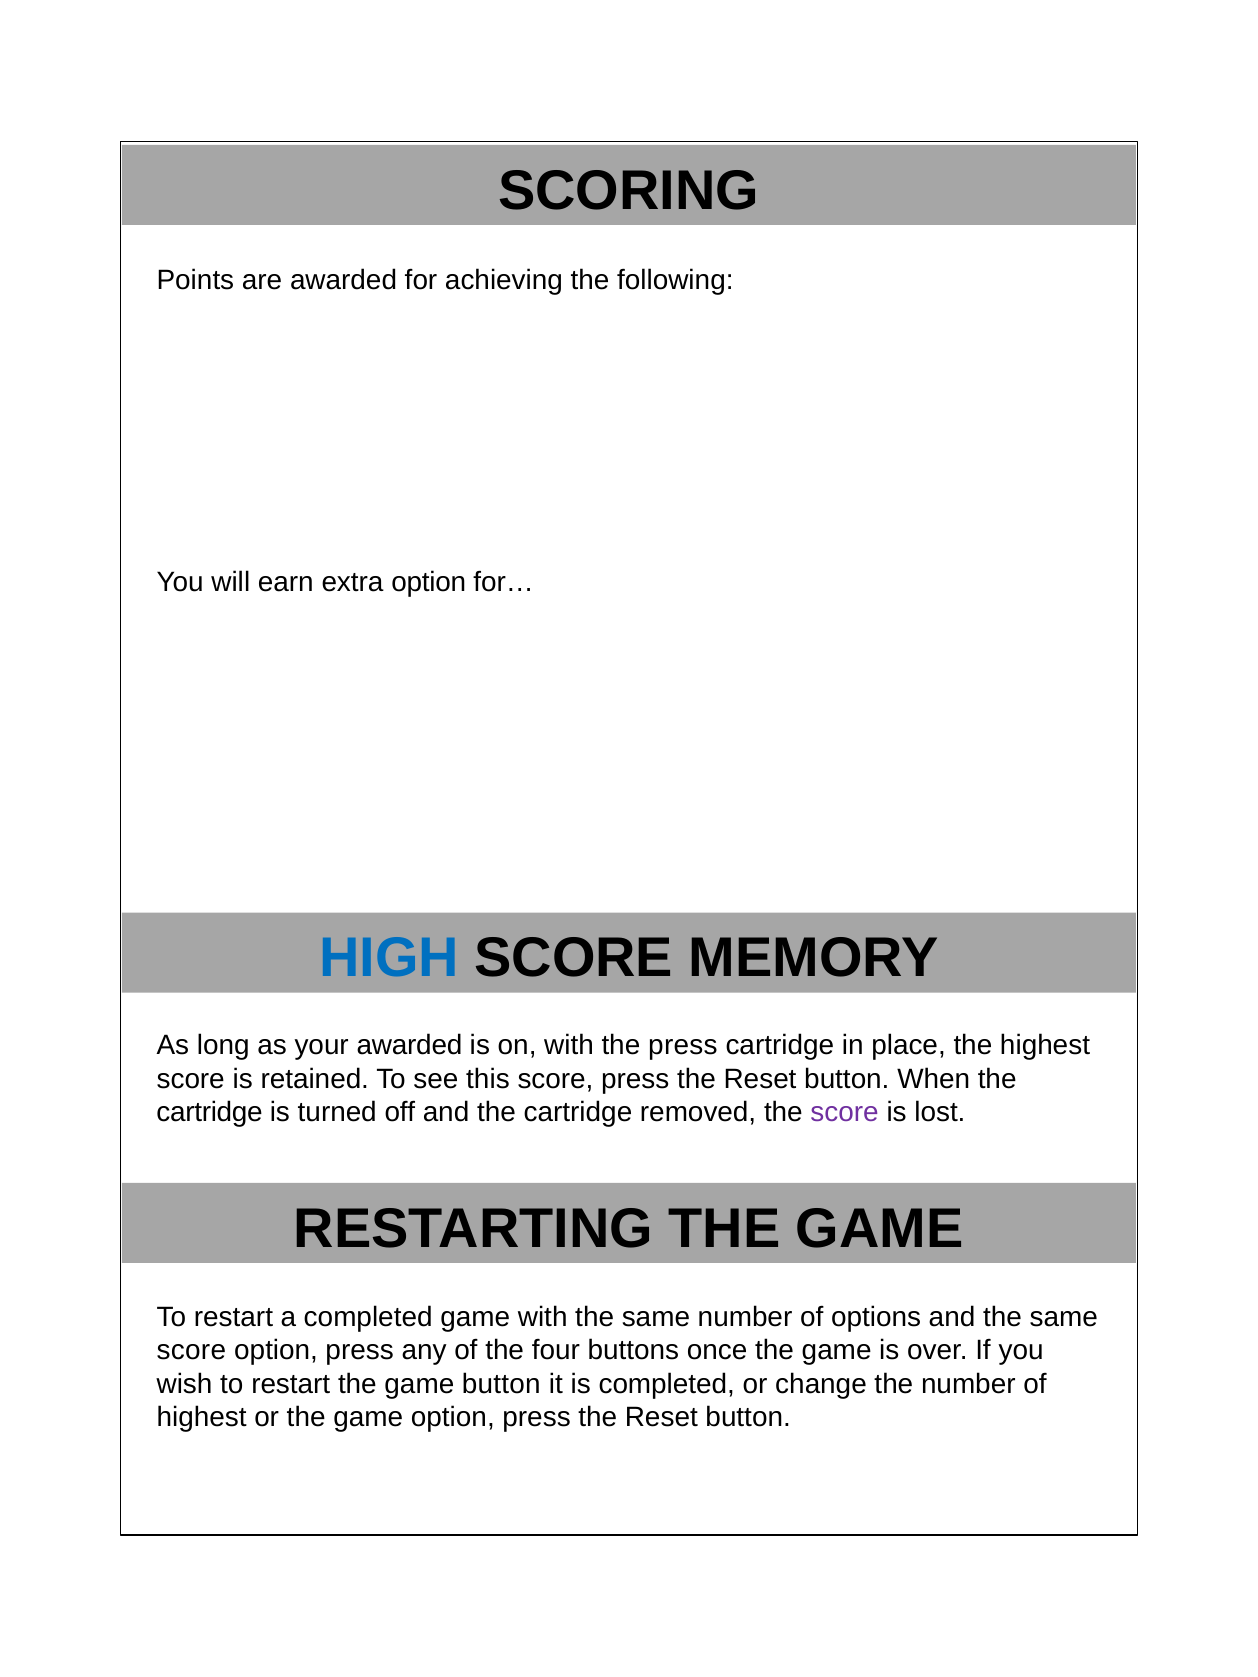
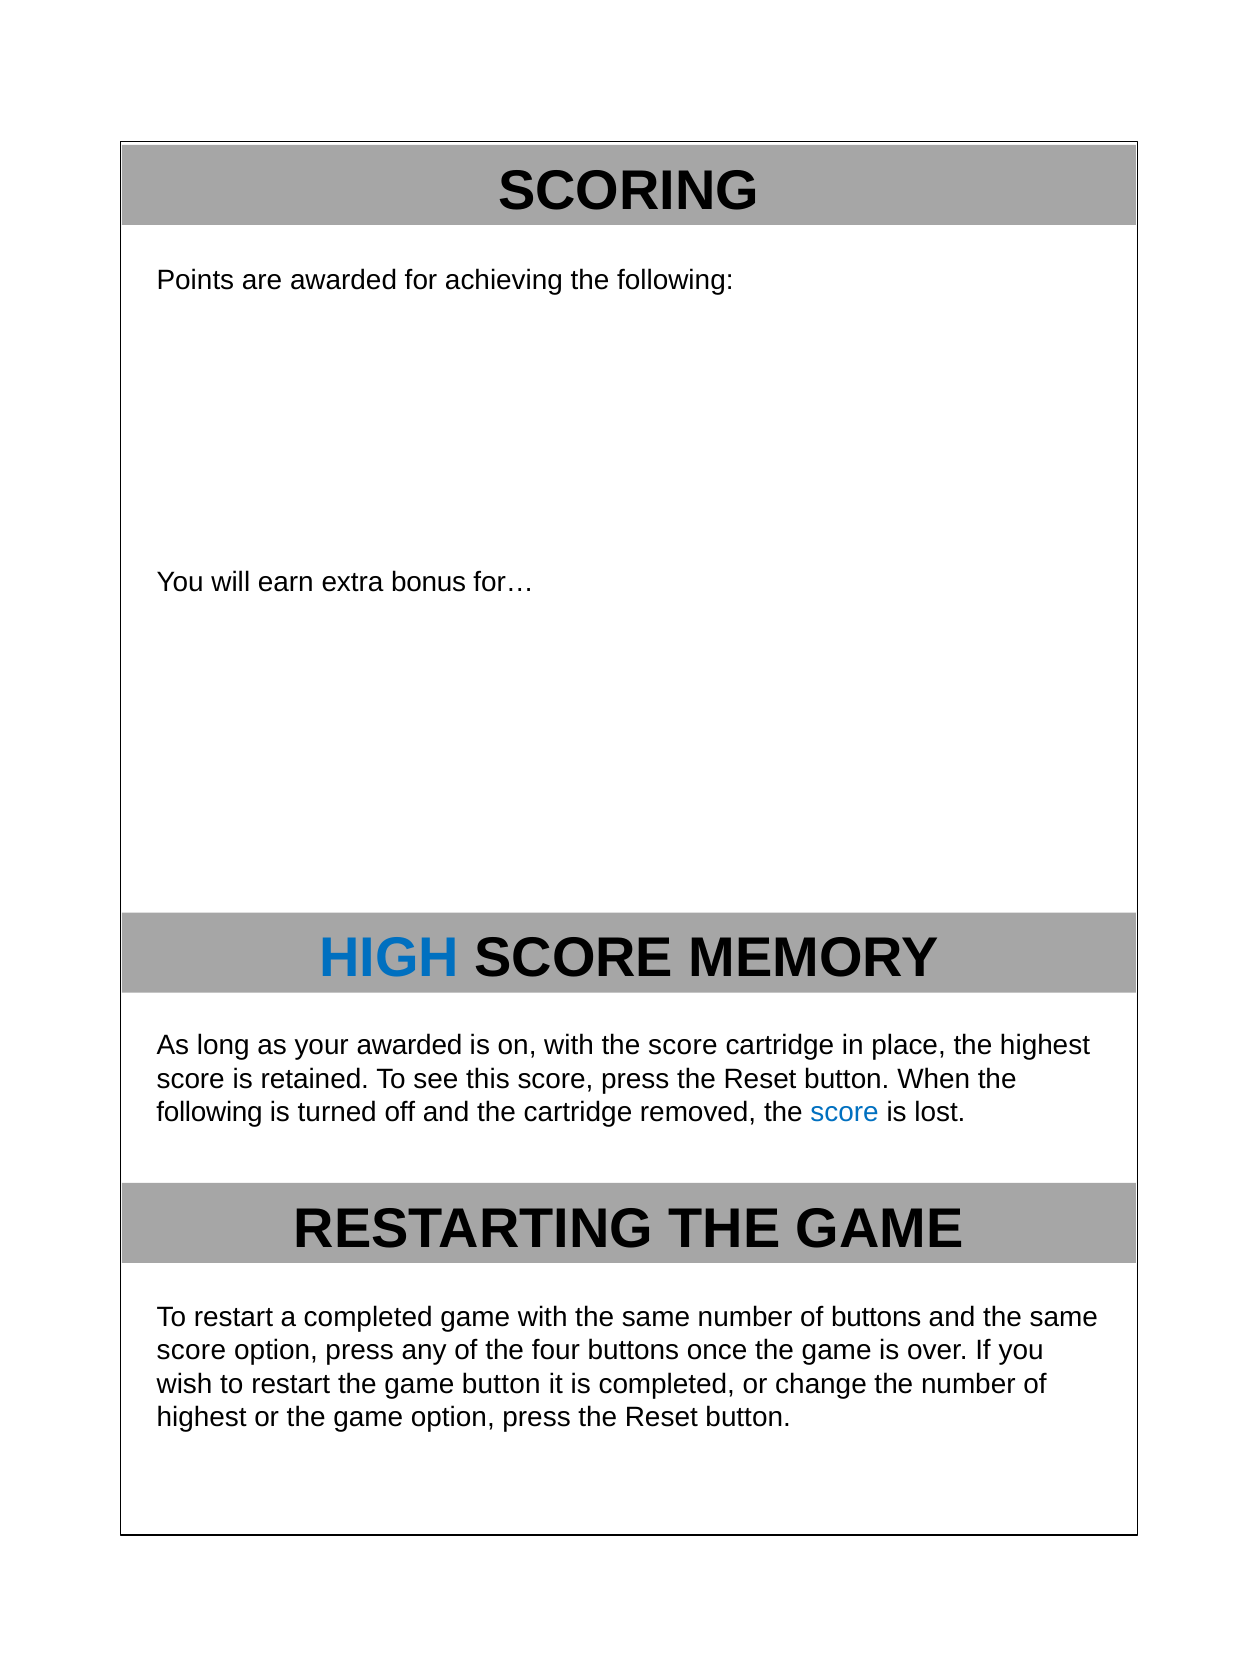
extra option: option -> bonus
with the press: press -> score
cartridge at (210, 1113): cartridge -> following
score at (845, 1113) colour: purple -> blue
of options: options -> buttons
